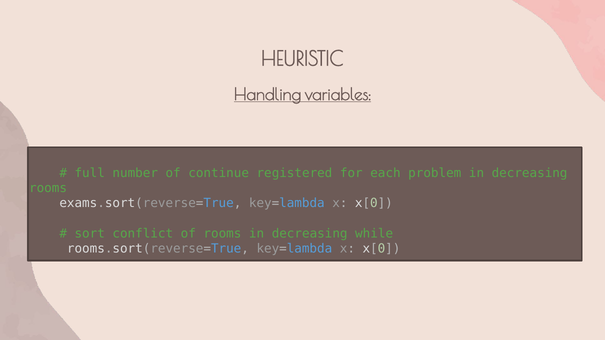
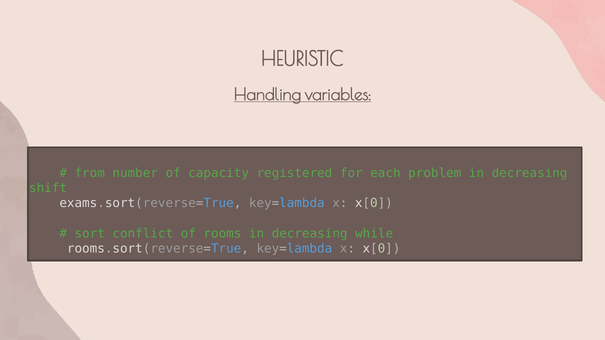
full: full -> from
continue: continue -> capacity
rooms at (48, 188): rooms -> shift
